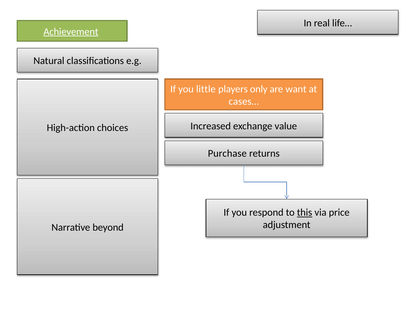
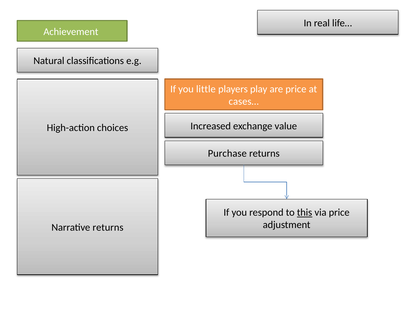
Achievement underline: present -> none
only: only -> play
are want: want -> price
Narrative beyond: beyond -> returns
